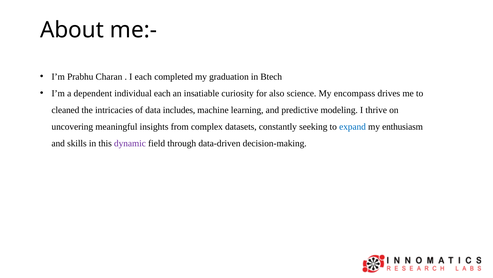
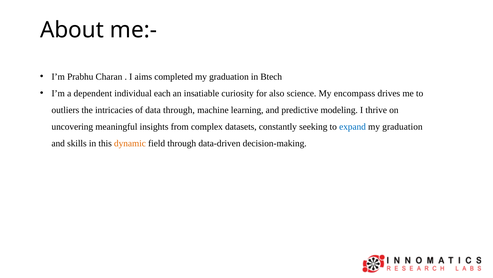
I each: each -> aims
cleaned: cleaned -> outliers
data includes: includes -> through
enthusiasm at (403, 126): enthusiasm -> graduation
dynamic colour: purple -> orange
